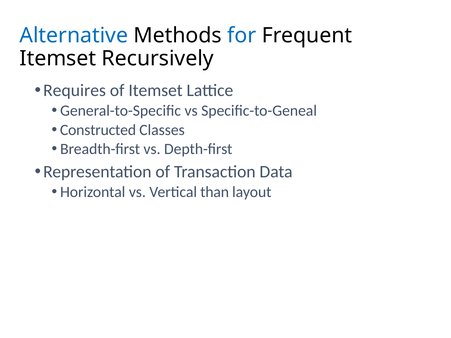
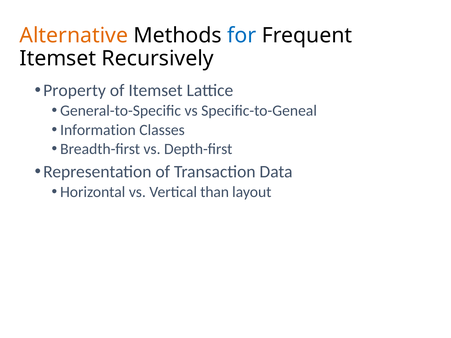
Alternative colour: blue -> orange
Requires: Requires -> Property
Constructed: Constructed -> Information
